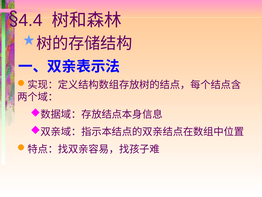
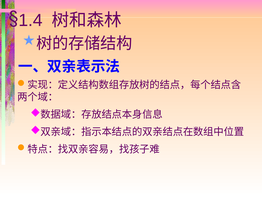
4.4: 4.4 -> 1.4
